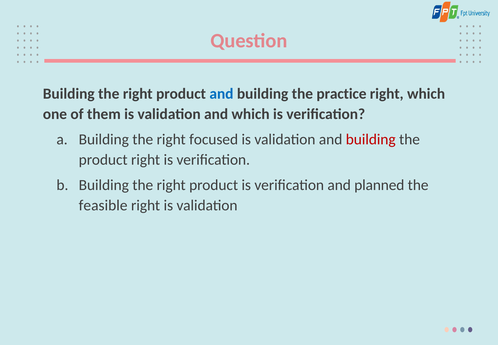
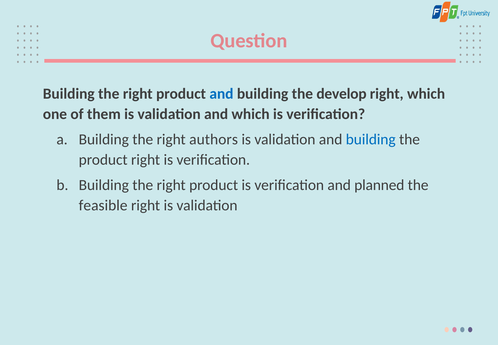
practice: practice -> develop
focused: focused -> authors
building at (371, 139) colour: red -> blue
